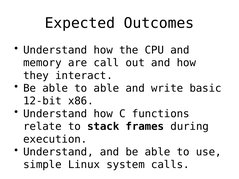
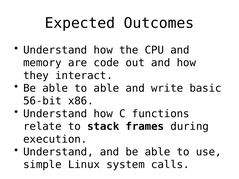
call: call -> code
12-bit: 12-bit -> 56-bit
